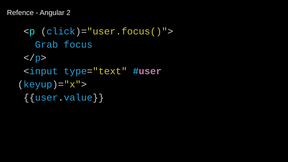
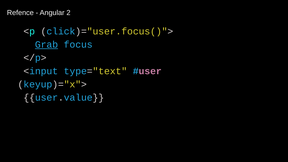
Grab underline: none -> present
